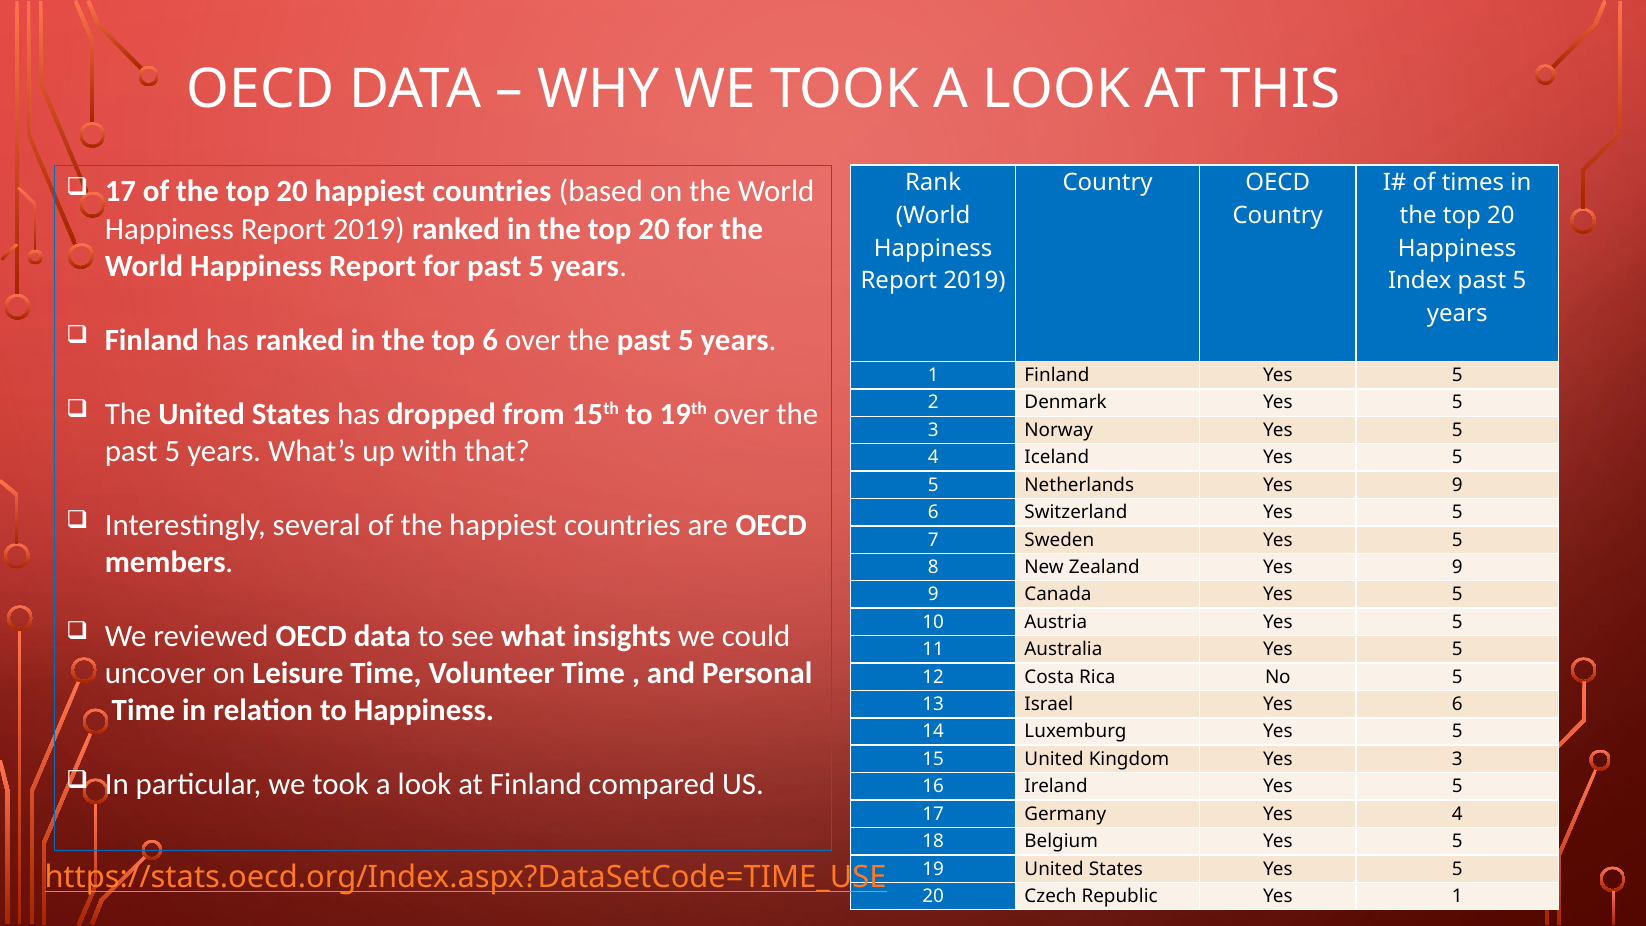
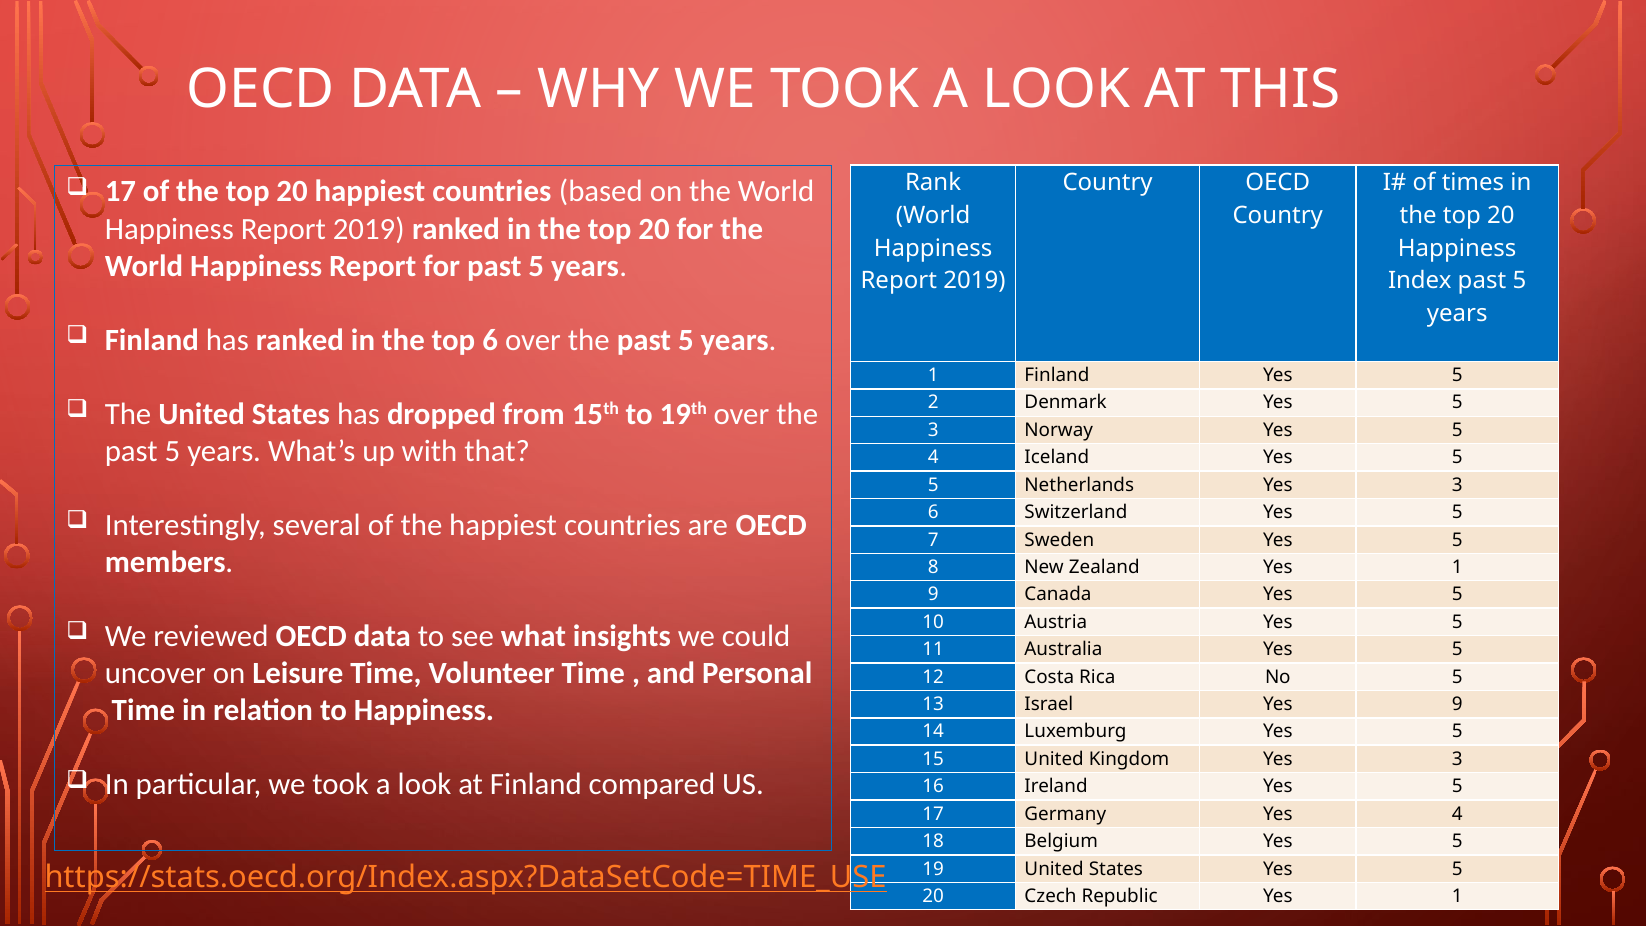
Netherlands Yes 9: 9 -> 3
Zealand Yes 9: 9 -> 1
Yes 6: 6 -> 9
